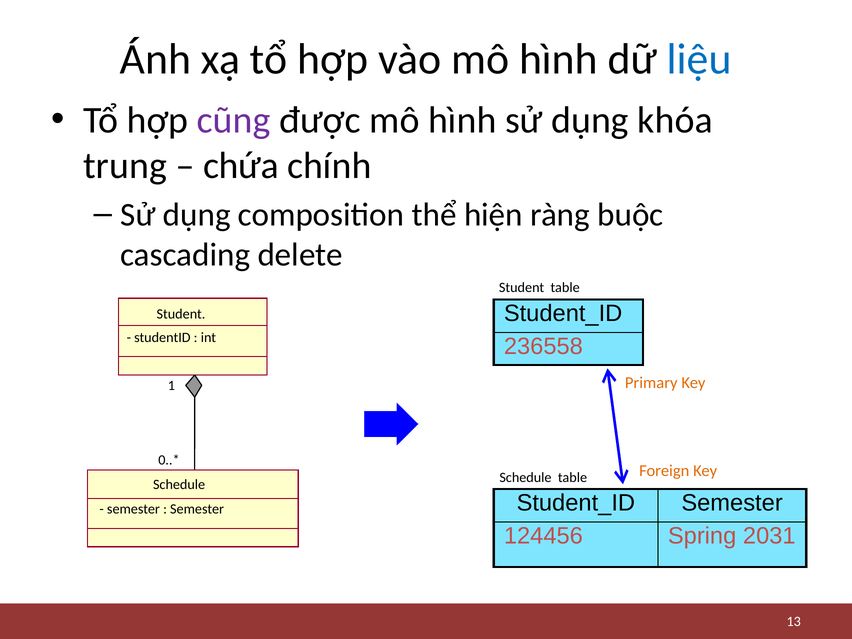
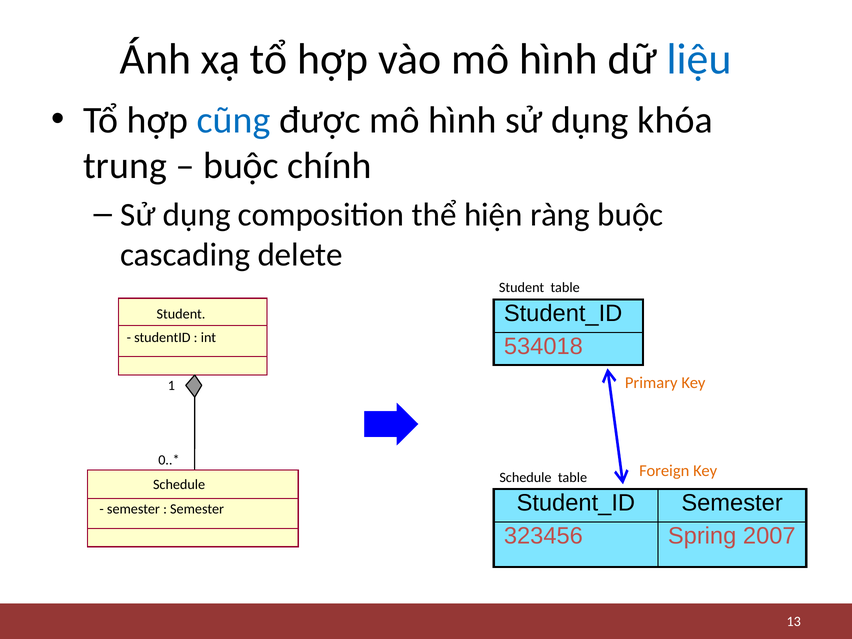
cũng colour: purple -> blue
chứa at (241, 166): chứa -> buộc
236558: 236558 -> 534018
124456: 124456 -> 323456
2031: 2031 -> 2007
